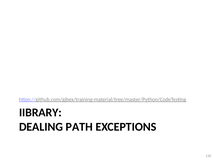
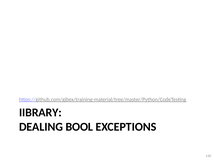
PATH: PATH -> BOOL
